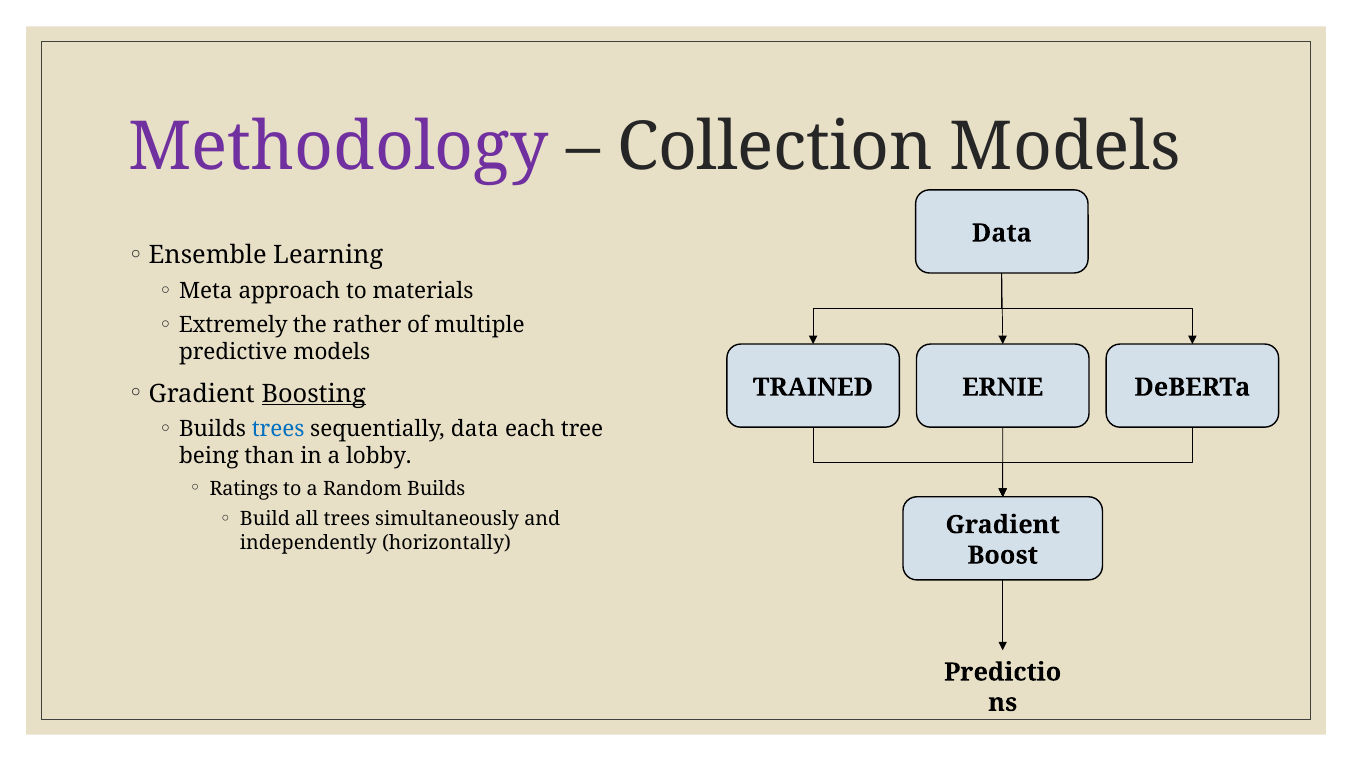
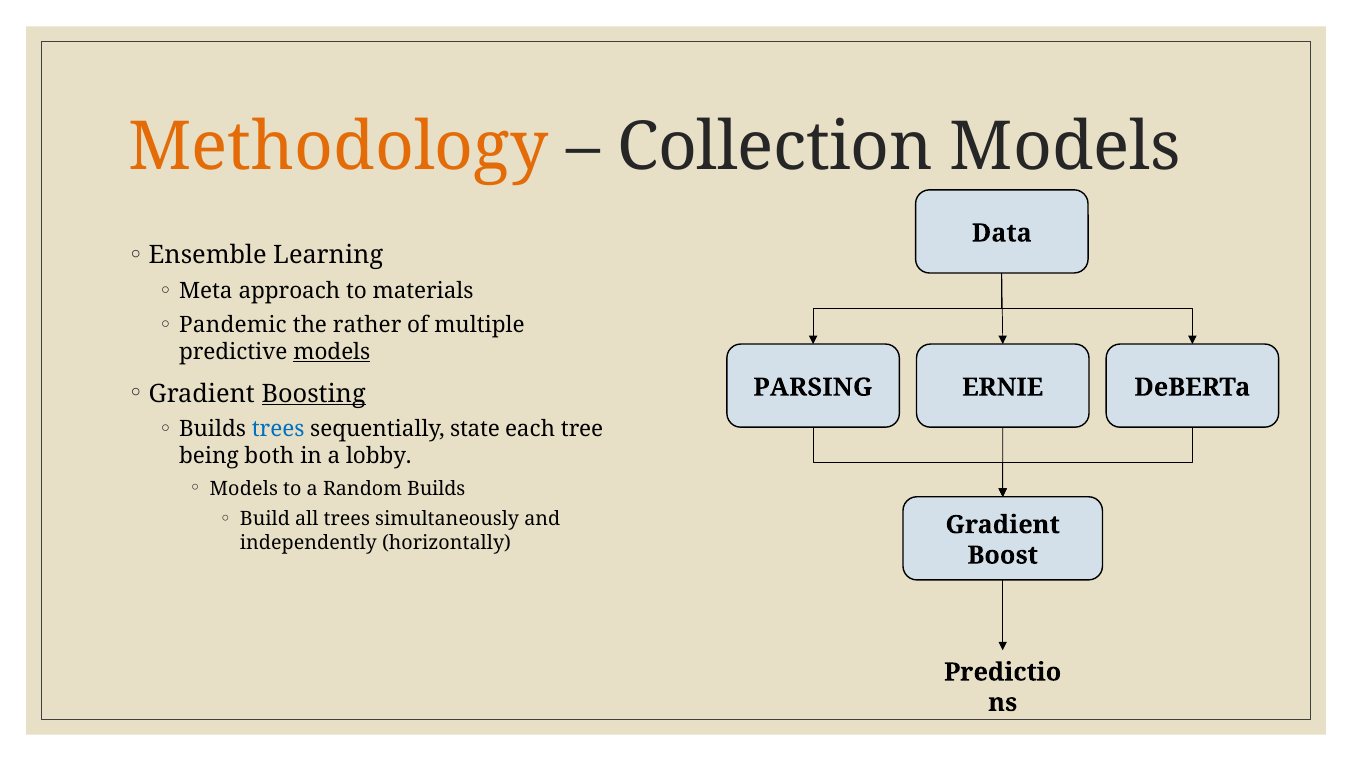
Methodology colour: purple -> orange
Extremely: Extremely -> Pandemic
models at (332, 352) underline: none -> present
TRAINED: TRAINED -> PARSING
sequentially data: data -> state
than: than -> both
Ratings at (244, 488): Ratings -> Models
